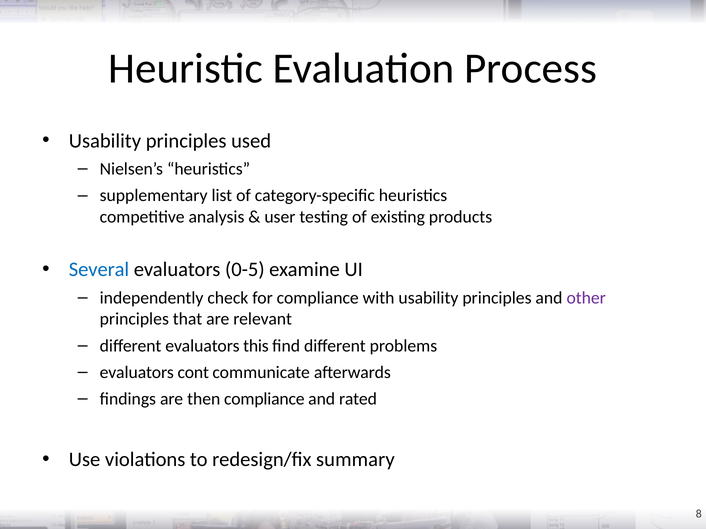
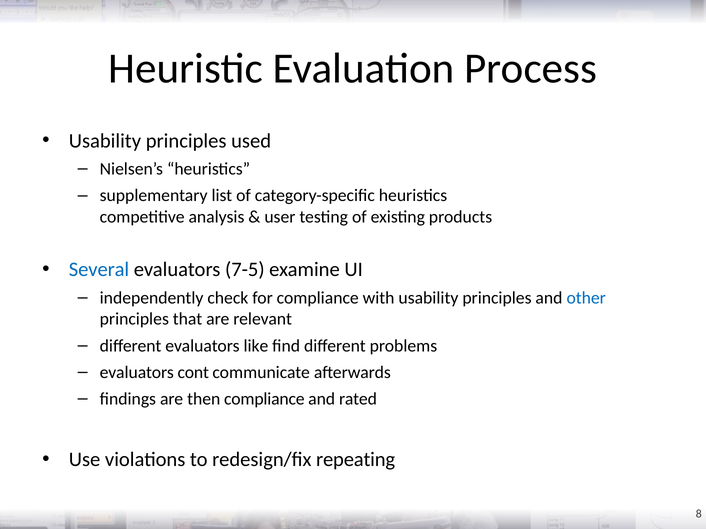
0-5: 0-5 -> 7-5
other colour: purple -> blue
this: this -> like
summary: summary -> repeating
